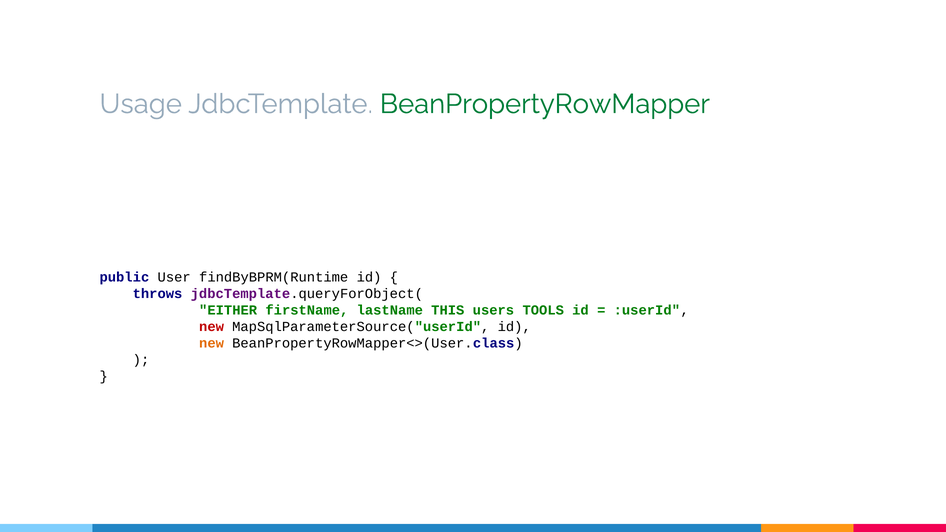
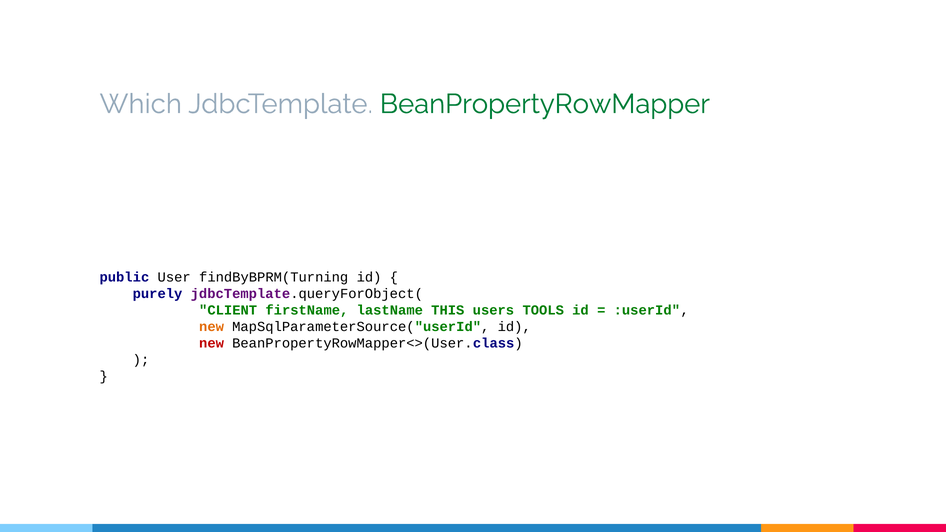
Usage: Usage -> Which
findByBPRM(Runtime: findByBPRM(Runtime -> findByBPRM(Turning
throws: throws -> purely
EITHER: EITHER -> CLIENT
new at (212, 327) colour: red -> orange
new at (212, 343) colour: orange -> red
